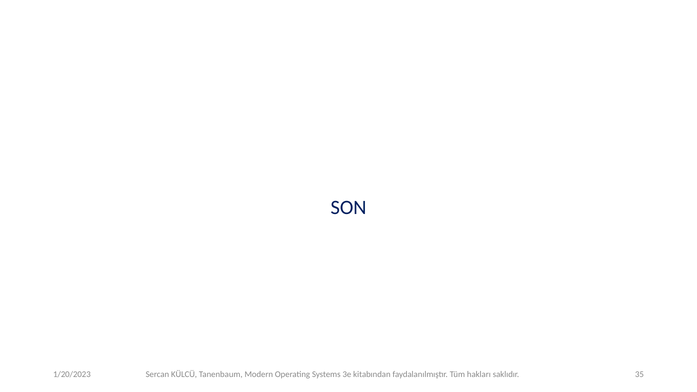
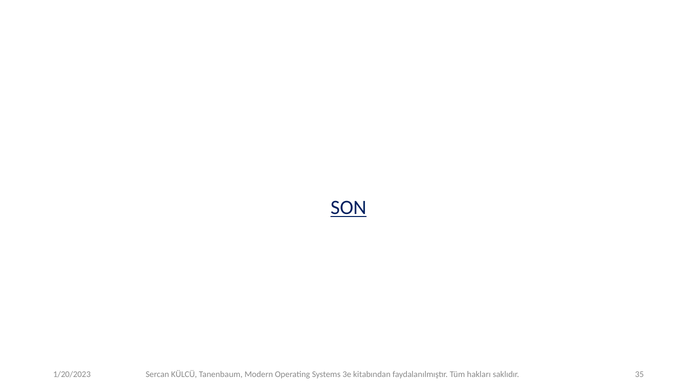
SON underline: none -> present
